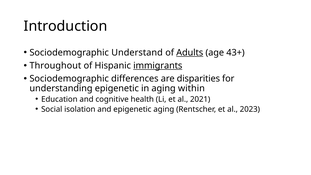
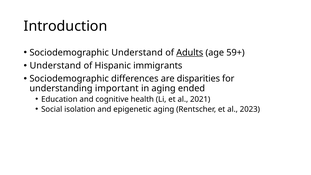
43+: 43+ -> 59+
Throughout at (55, 66): Throughout -> Understand
immigrants underline: present -> none
understanding epigenetic: epigenetic -> important
within: within -> ended
